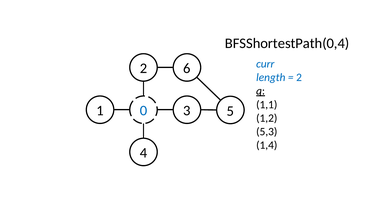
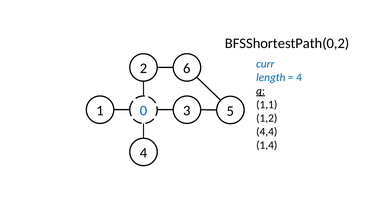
BFSShortestPath(0,4: BFSShortestPath(0,4 -> BFSShortestPath(0,2
2 at (299, 78): 2 -> 4
5,3: 5,3 -> 4,4
